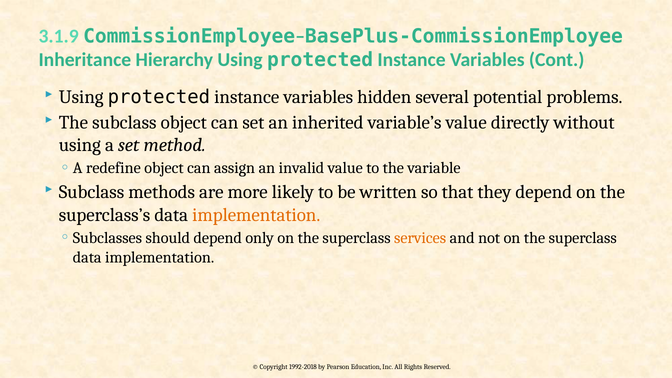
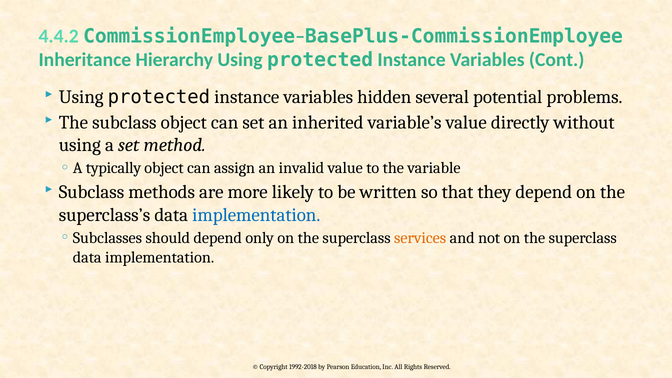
3.1.9: 3.1.9 -> 4.4.2
redefine: redefine -> typically
implementation at (256, 215) colour: orange -> blue
